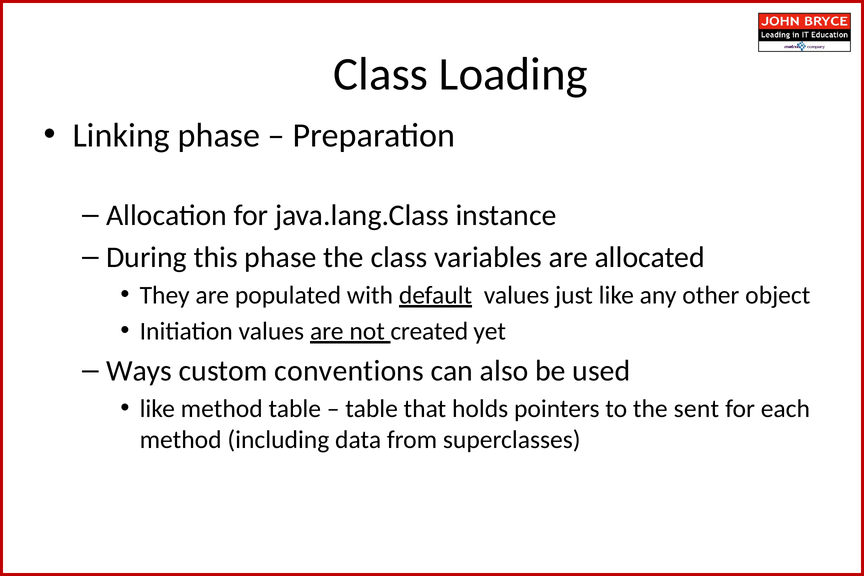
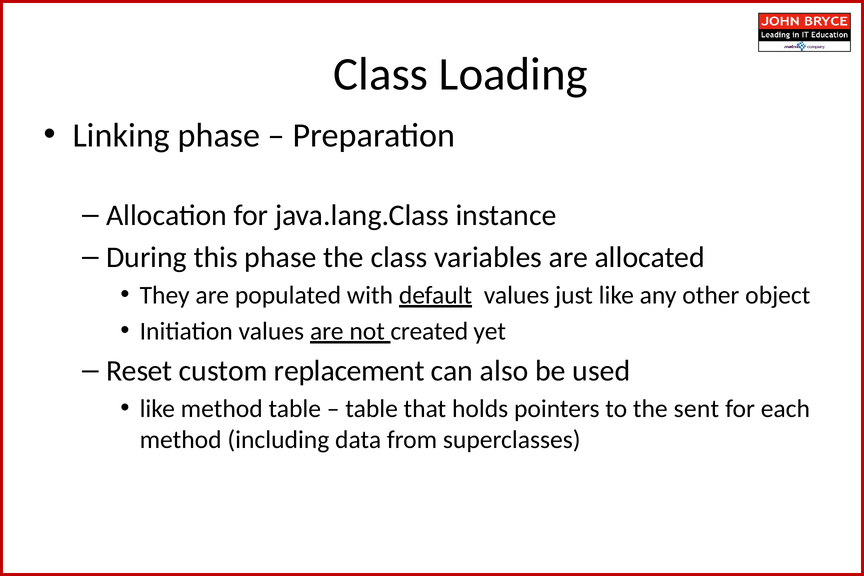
Ways: Ways -> Reset
conventions: conventions -> replacement
